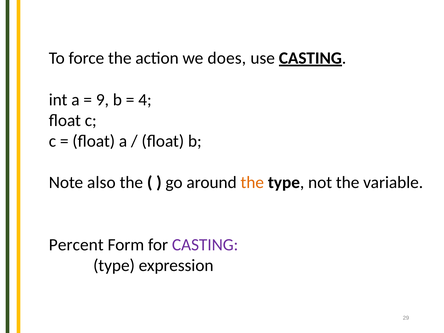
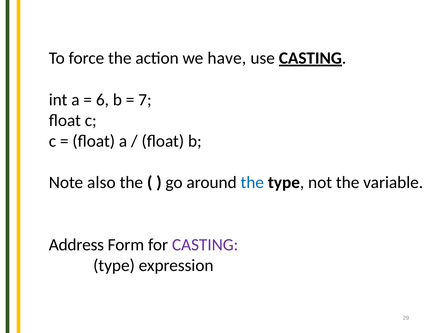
does: does -> have
9: 9 -> 6
4: 4 -> 7
the at (252, 183) colour: orange -> blue
Percent: Percent -> Address
